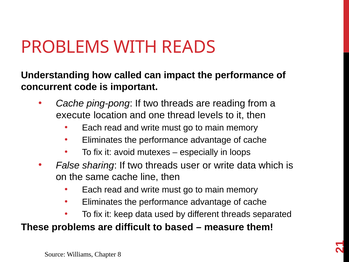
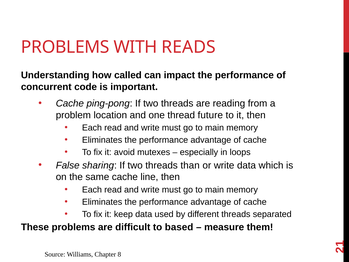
execute: execute -> problem
levels: levels -> future
user: user -> than
